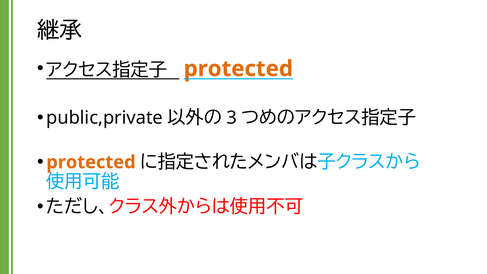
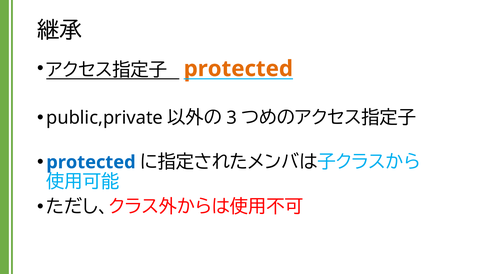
protected at (91, 162) colour: orange -> blue
